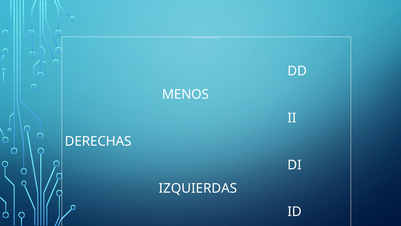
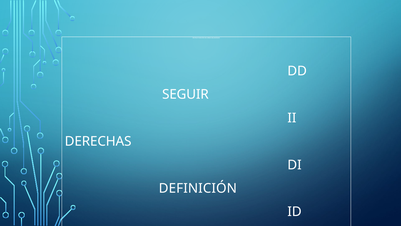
MENOS: MENOS -> SEGUIR
IZQUIERDAS: IZQUIERDAS -> DEFINICIÓN
